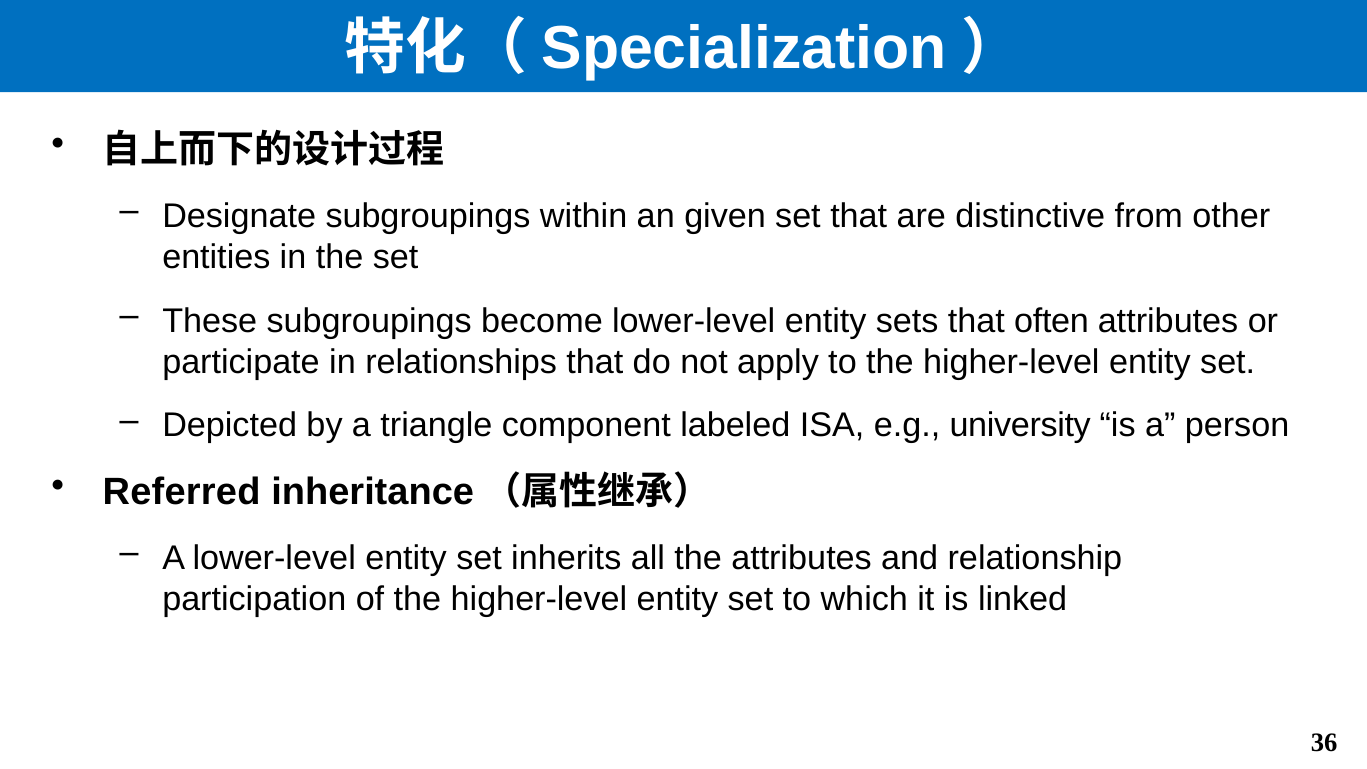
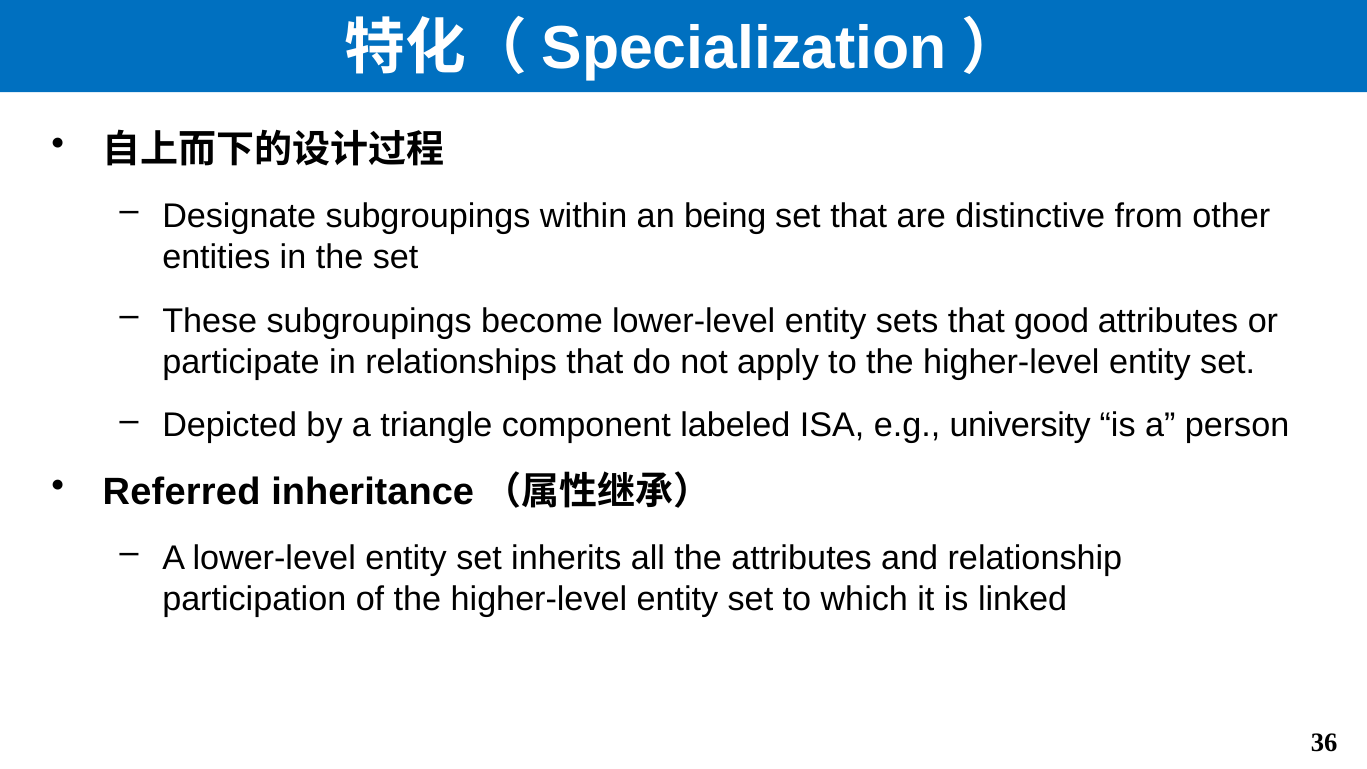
given: given -> being
often: often -> good
